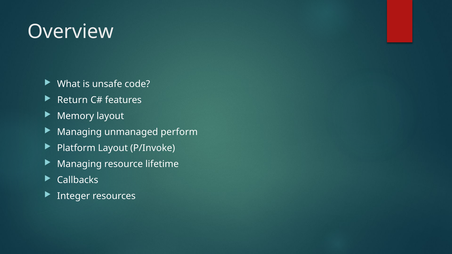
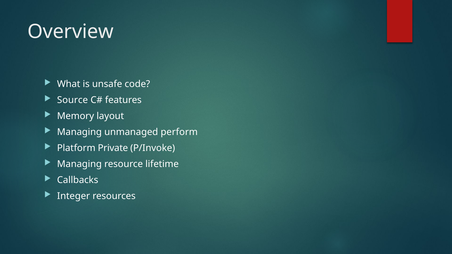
Return: Return -> Source
Platform Layout: Layout -> Private
